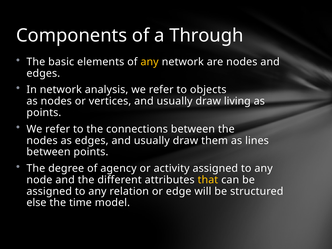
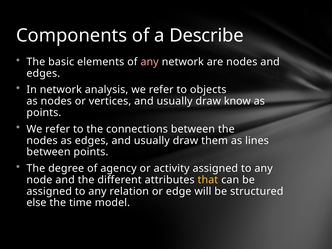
Through: Through -> Describe
any at (150, 62) colour: yellow -> pink
living: living -> know
